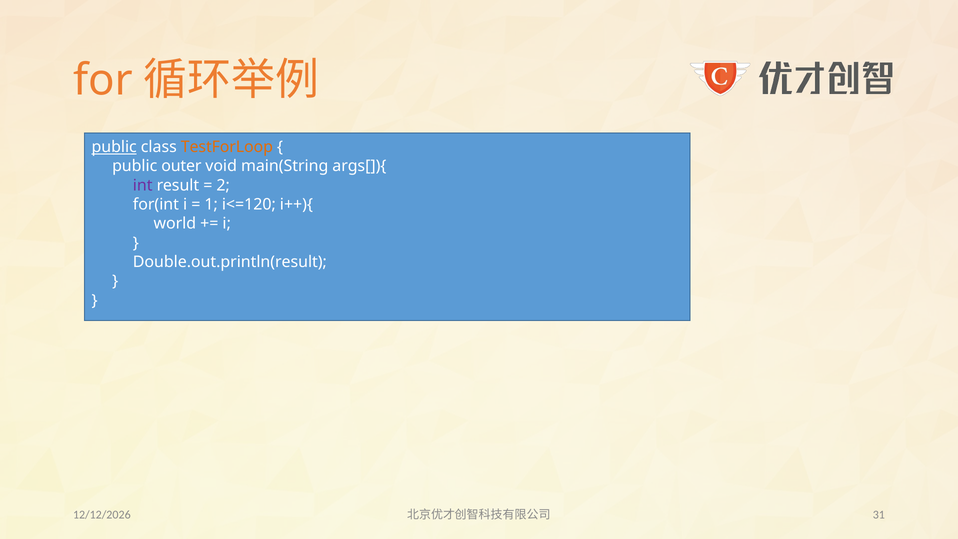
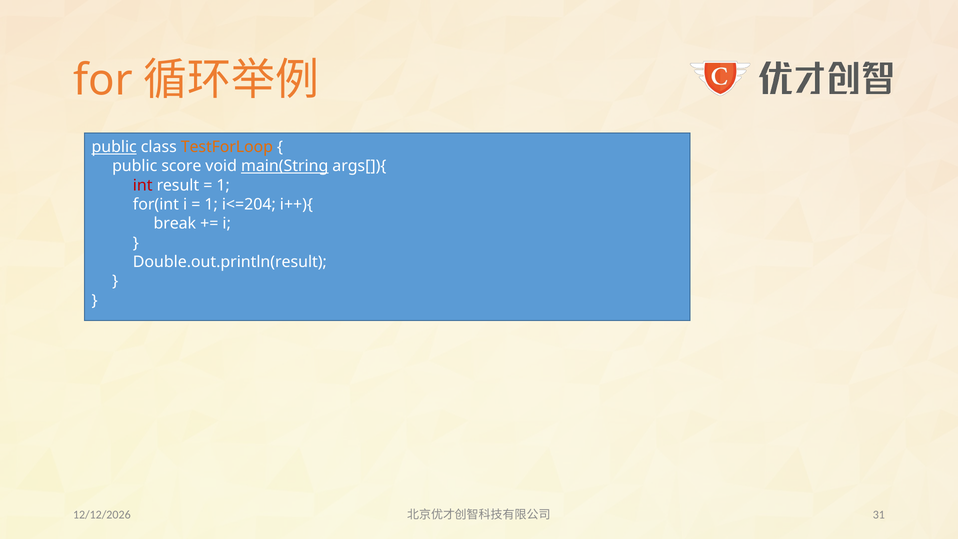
outer: outer -> score
main(String underline: none -> present
int colour: purple -> red
2 at (223, 185): 2 -> 1
i<=120: i<=120 -> i<=204
world: world -> break
